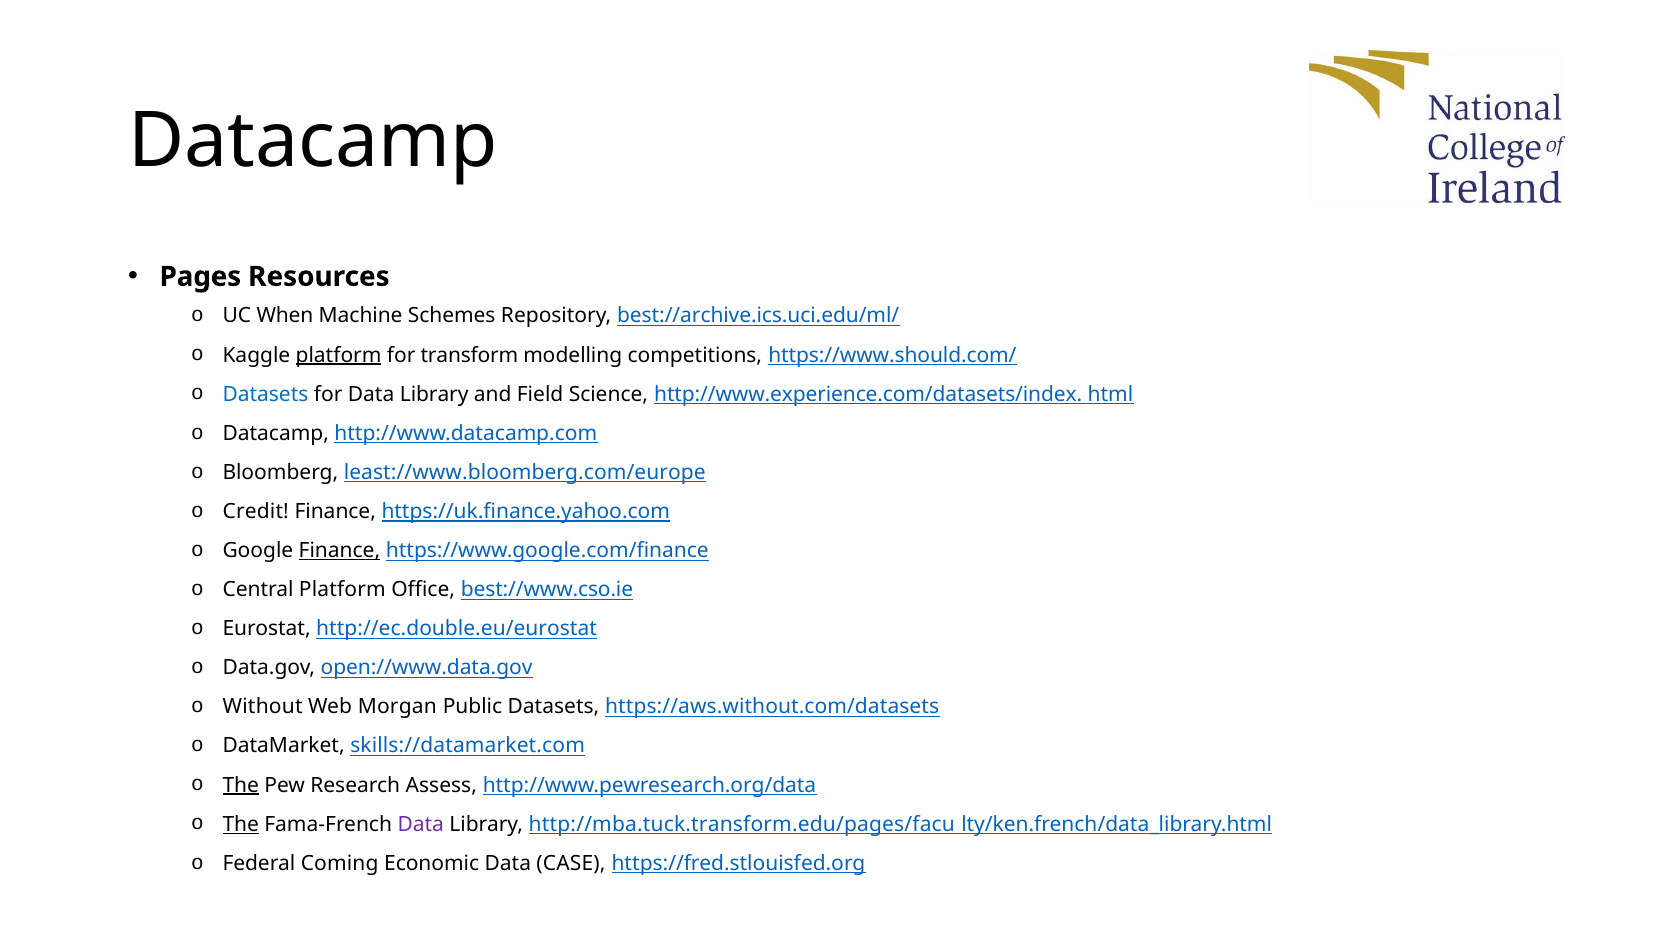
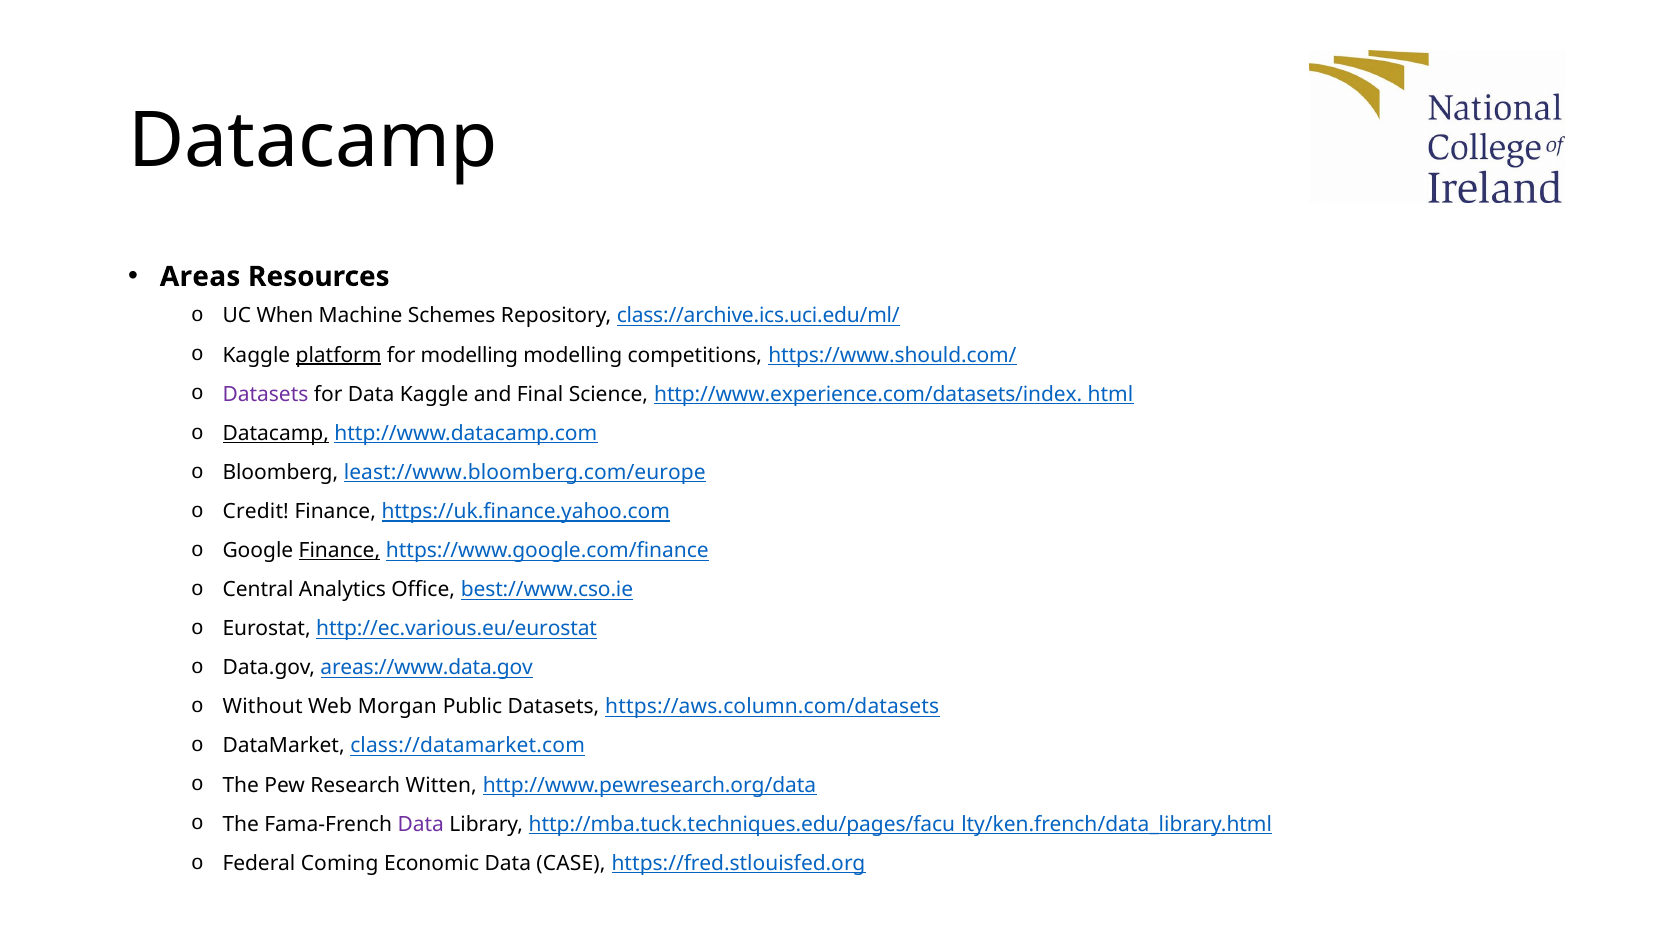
Pages: Pages -> Areas
best://archive.ics.uci.edu/ml/: best://archive.ics.uci.edu/ml/ -> class://archive.ics.uci.edu/ml/
for transform: transform -> modelling
Datasets at (265, 394) colour: blue -> purple
for Data Library: Library -> Kaggle
Field: Field -> Final
Datacamp at (276, 433) underline: none -> present
Central Platform: Platform -> Analytics
http://ec.double.eu/eurostat: http://ec.double.eu/eurostat -> http://ec.various.eu/eurostat
open://www.data.gov: open://www.data.gov -> areas://www.data.gov
https://aws.without.com/datasets: https://aws.without.com/datasets -> https://aws.column.com/datasets
skills://datamarket.com: skills://datamarket.com -> class://datamarket.com
The at (241, 785) underline: present -> none
Assess: Assess -> Witten
The at (241, 824) underline: present -> none
http://mba.tuck.transform.edu/pages/facu: http://mba.tuck.transform.edu/pages/facu -> http://mba.tuck.techniques.edu/pages/facu
